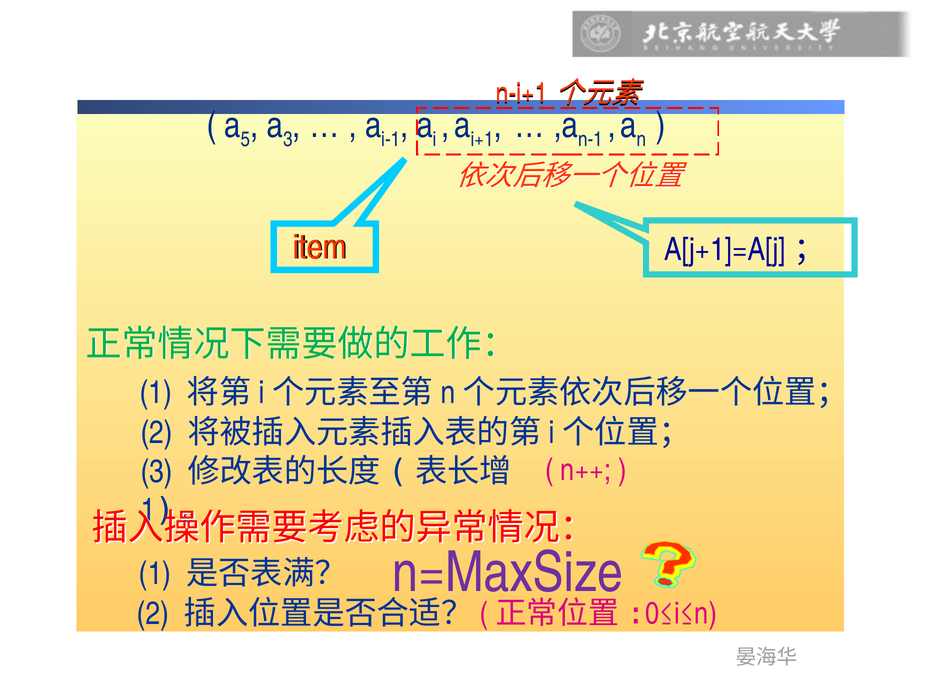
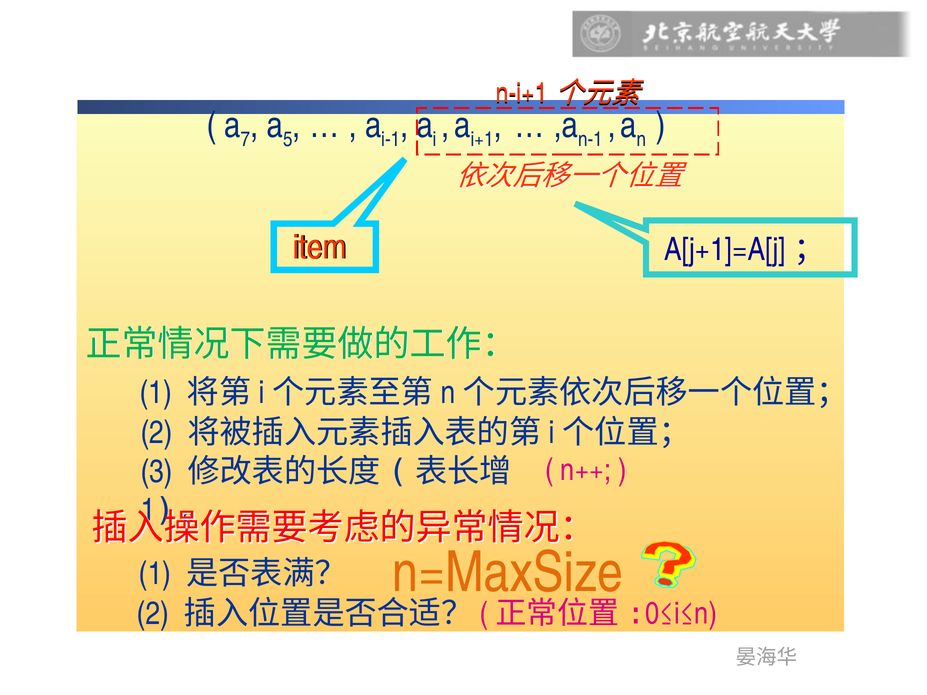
5: 5 -> 7
3 at (288, 139): 3 -> 5
n=MaxSize colour: purple -> orange
